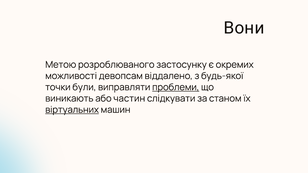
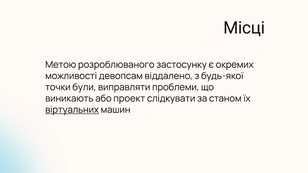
Вони: Вони -> Місці
проблеми underline: present -> none
частин: частин -> проект
